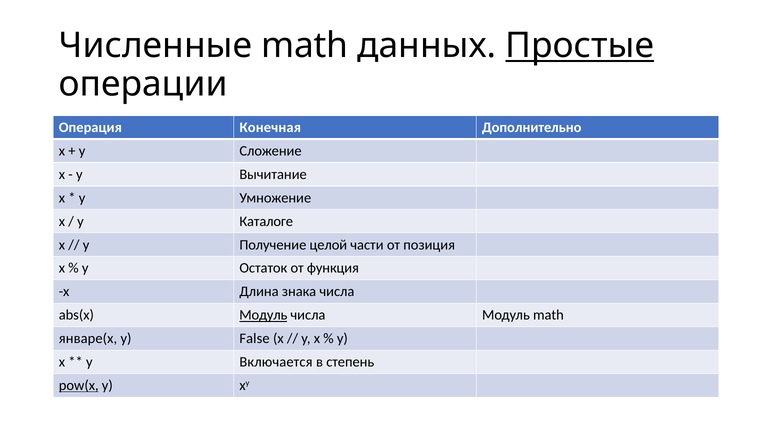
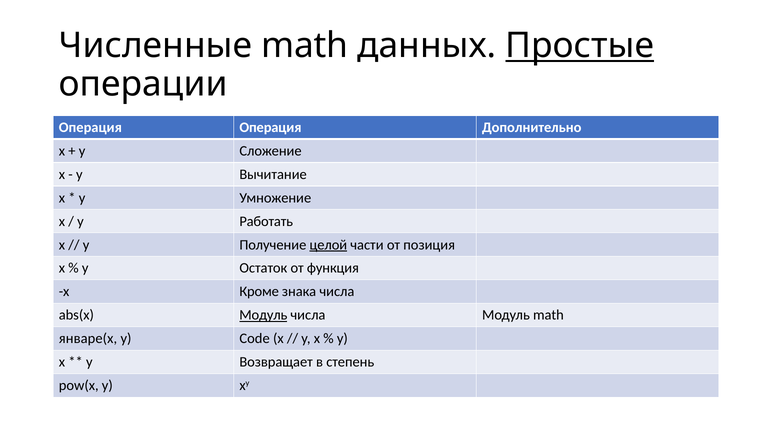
Операция Конечная: Конечная -> Операция
Каталоге: Каталоге -> Работать
целой underline: none -> present
Длина: Длина -> Кроме
False: False -> Code
Включается: Включается -> Возвращает
pow(x underline: present -> none
